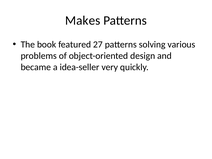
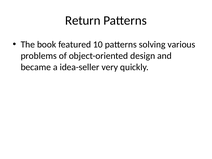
Makes: Makes -> Return
27: 27 -> 10
